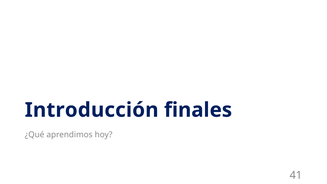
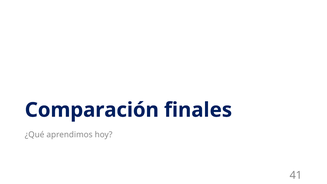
Introducción: Introducción -> Comparación
